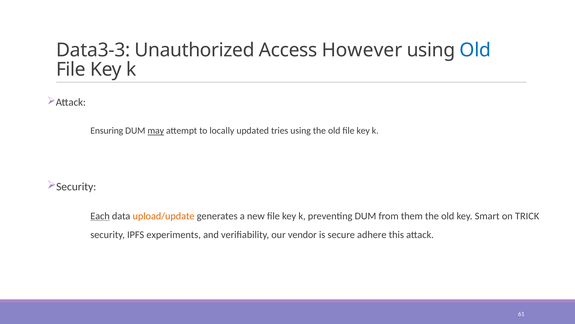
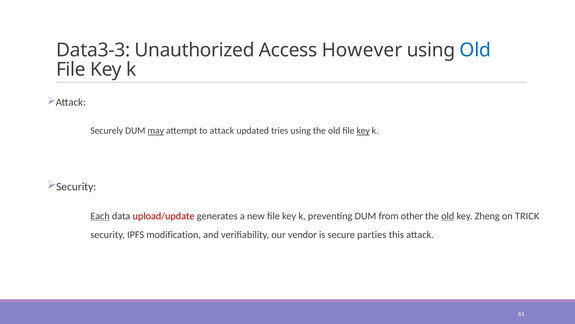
Ensuring: Ensuring -> Securely
to locally: locally -> attack
key at (363, 131) underline: none -> present
upload/update colour: orange -> red
them: them -> other
old at (448, 216) underline: none -> present
Smart: Smart -> Zheng
experiments: experiments -> modification
adhere: adhere -> parties
